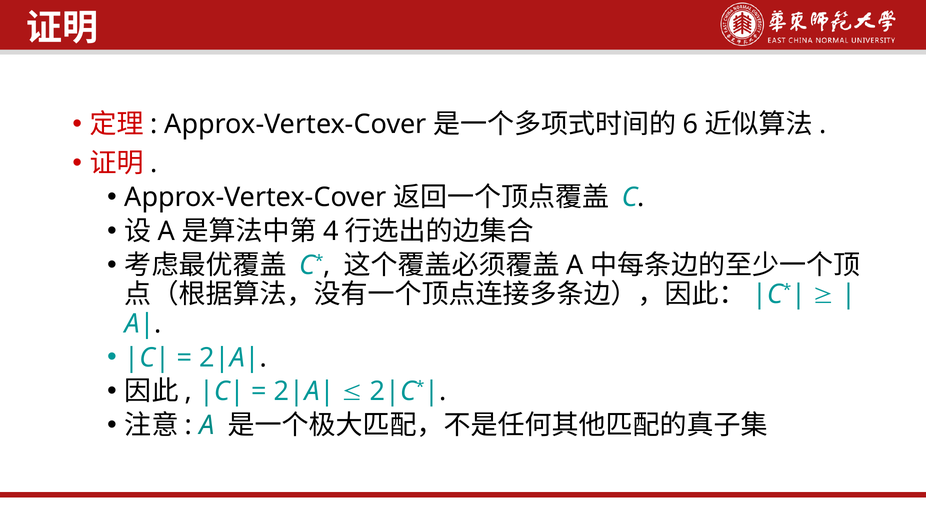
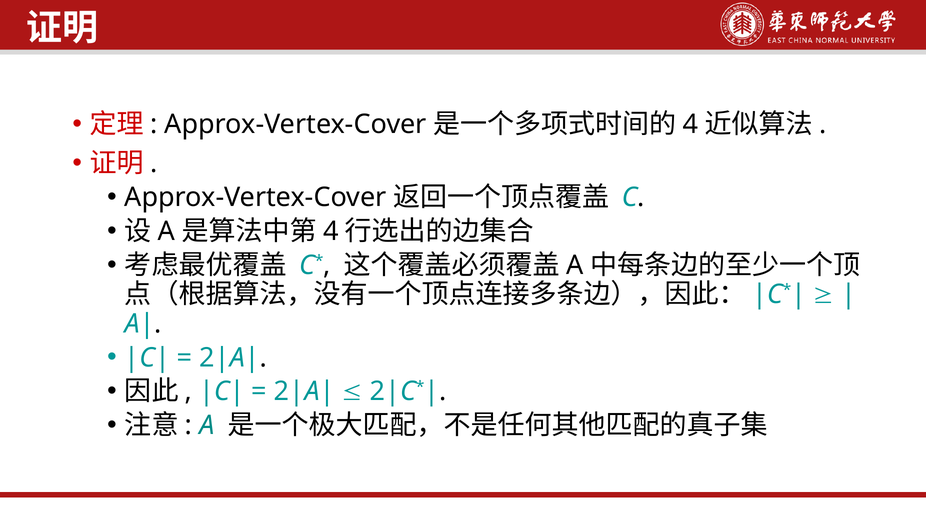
6 at (691, 124): 6 -> 4
